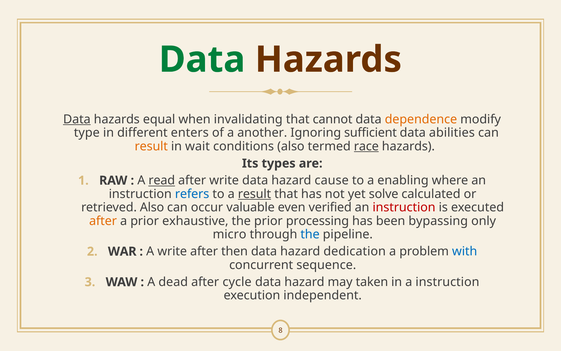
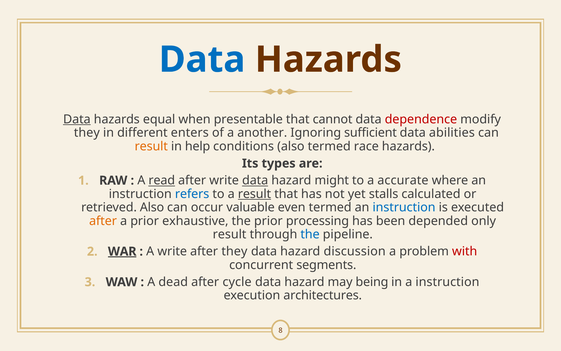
Data at (202, 60) colour: green -> blue
invalidating: invalidating -> presentable
dependence colour: orange -> red
type at (87, 133): type -> they
wait: wait -> help
race underline: present -> none
data at (255, 180) underline: none -> present
cause: cause -> might
enabling: enabling -> accurate
solve: solve -> stalls
even verified: verified -> termed
instruction at (404, 207) colour: red -> blue
bypassing: bypassing -> depended
micro at (230, 234): micro -> result
WAR underline: none -> present
after then: then -> they
dedication: dedication -> discussion
with colour: blue -> red
sequence: sequence -> segments
taken: taken -> being
independent: independent -> architectures
